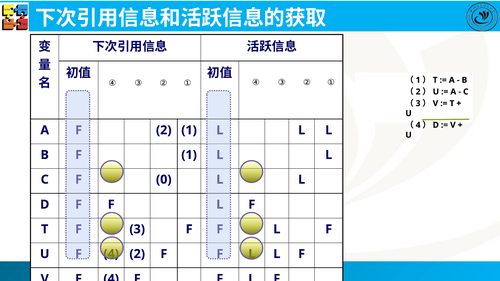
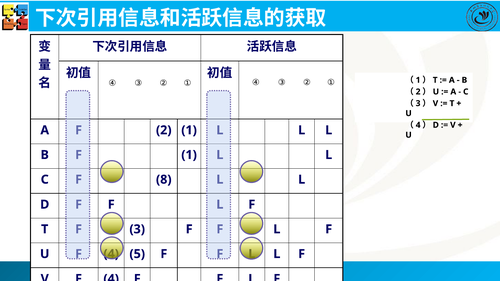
0: 0 -> 8
2 at (137, 254): 2 -> 5
